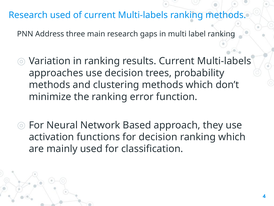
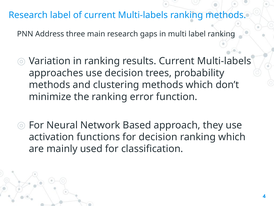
Research used: used -> label
